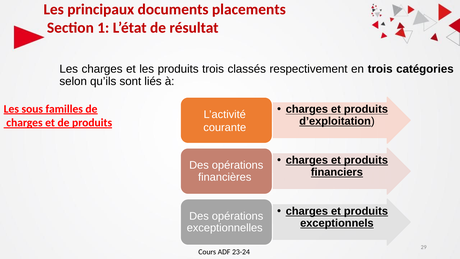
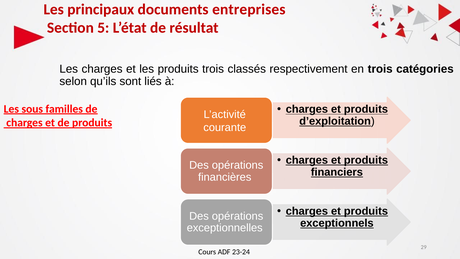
placements: placements -> entreprises
1: 1 -> 5
